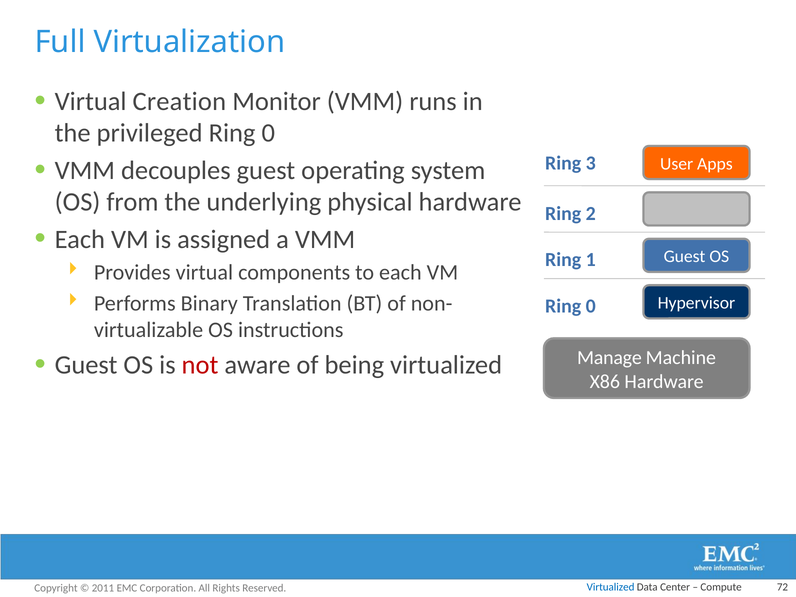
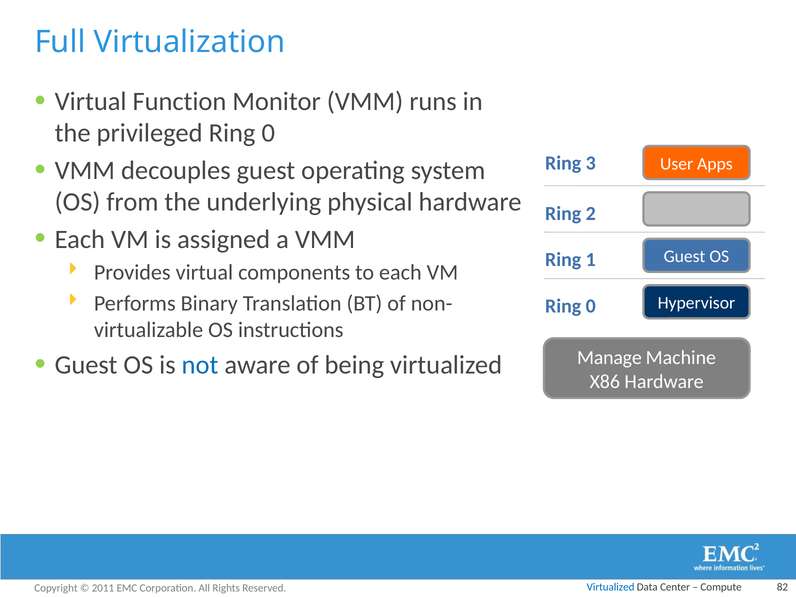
Creation: Creation -> Function
not colour: red -> blue
72: 72 -> 82
